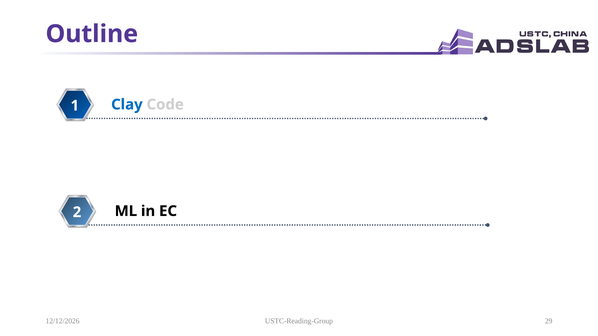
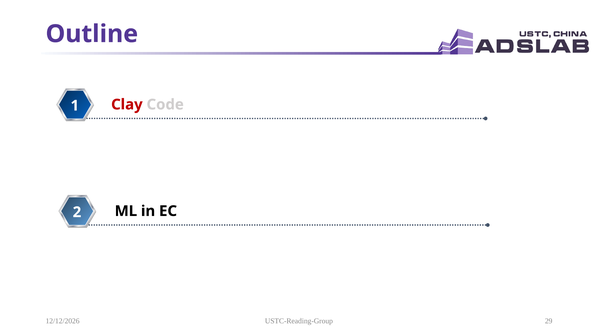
Clay colour: blue -> red
